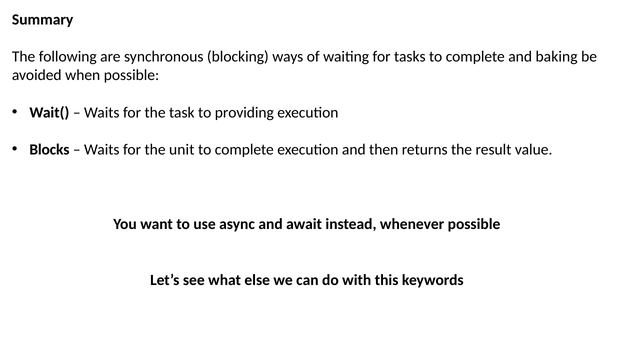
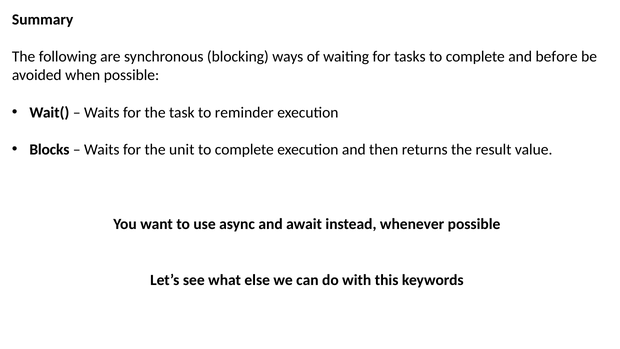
baking: baking -> before
providing: providing -> reminder
